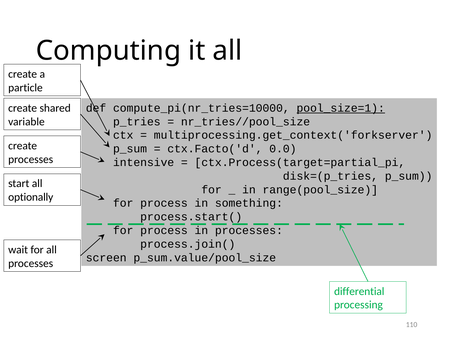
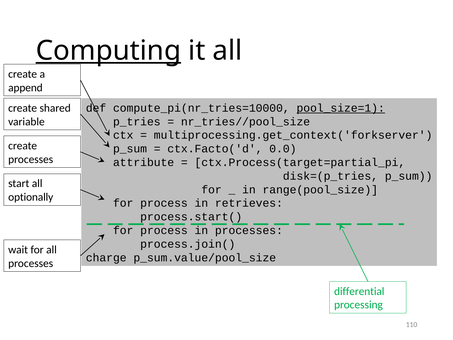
Computing underline: none -> present
particle: particle -> append
intensive: intensive -> attribute
something: something -> retrieves
screen: screen -> charge
